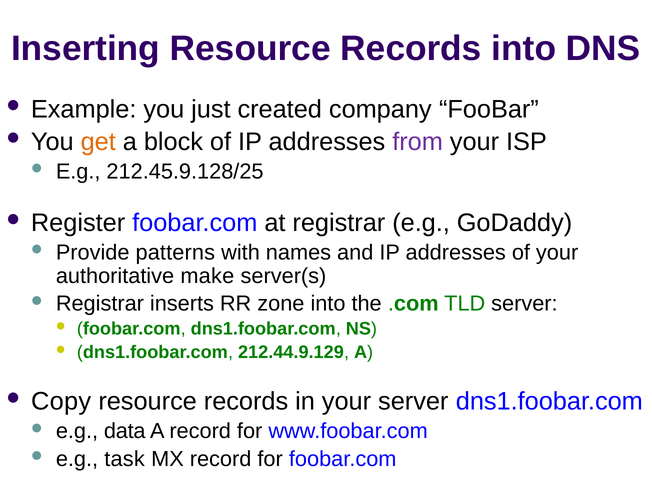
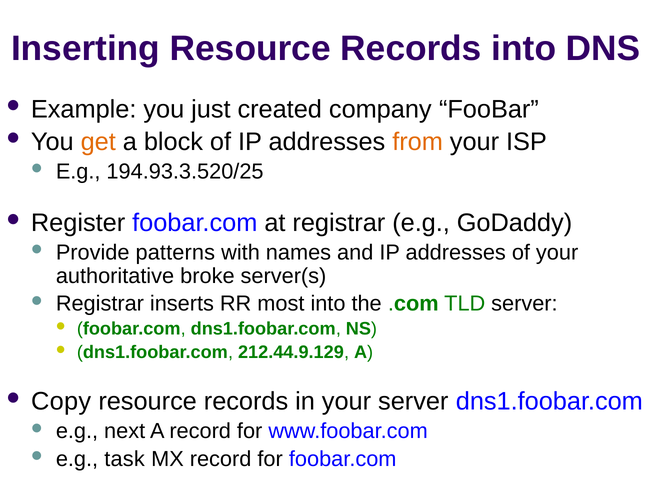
from colour: purple -> orange
212.45.9.128/25: 212.45.9.128/25 -> 194.93.3.520/25
make: make -> broke
zone: zone -> most
data: data -> next
